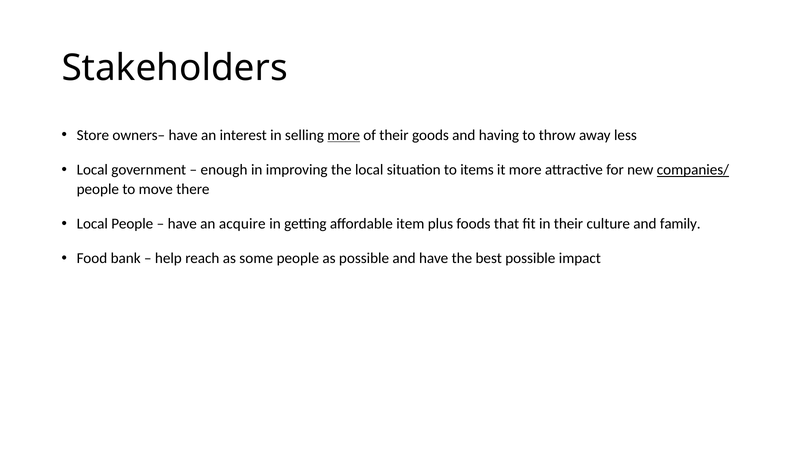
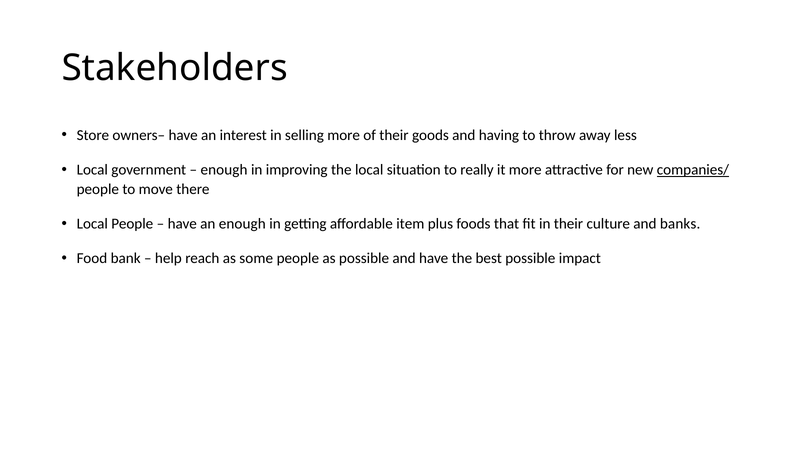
more at (344, 135) underline: present -> none
items: items -> really
an acquire: acquire -> enough
family: family -> banks
